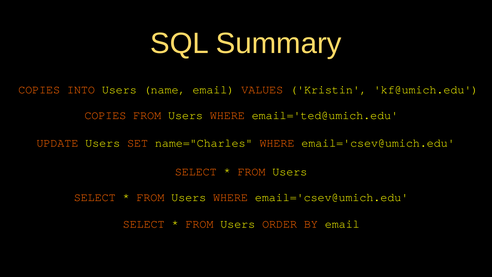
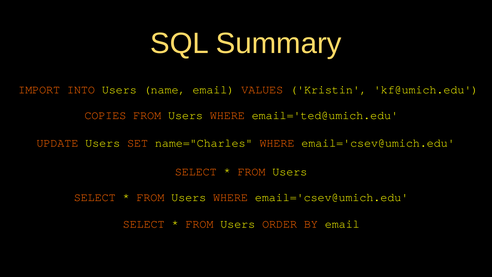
COPIES at (39, 90): COPIES -> IMPORT
